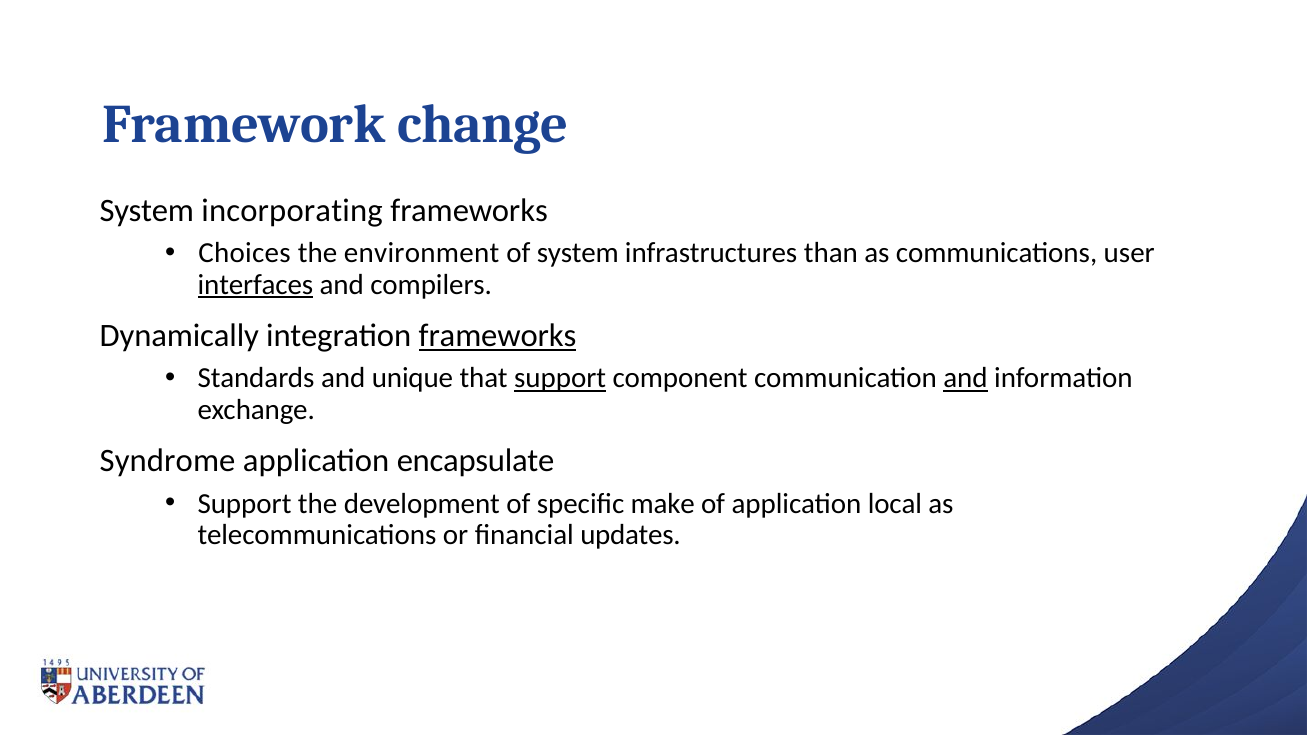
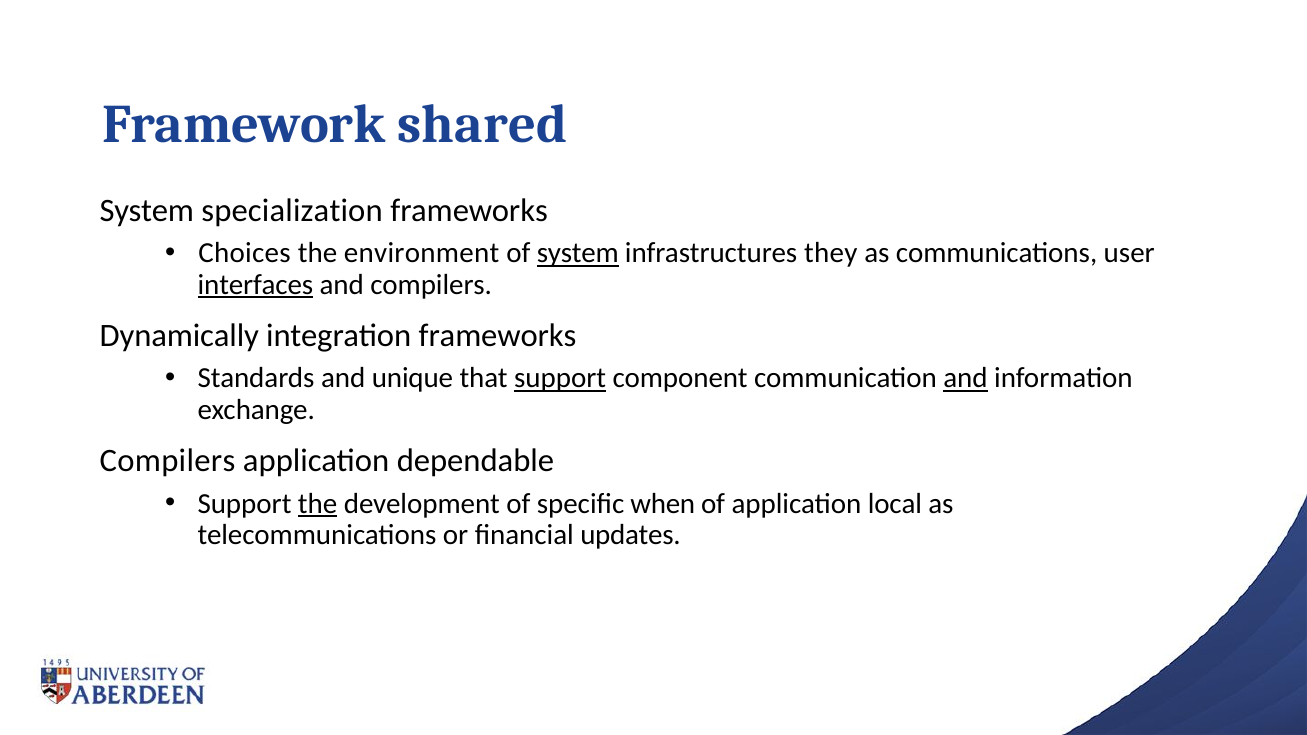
change: change -> shared
incorporating: incorporating -> specialization
system at (578, 253) underline: none -> present
than: than -> they
frameworks at (497, 336) underline: present -> none
Syndrome at (168, 461): Syndrome -> Compilers
encapsulate: encapsulate -> dependable
the at (318, 504) underline: none -> present
make: make -> when
